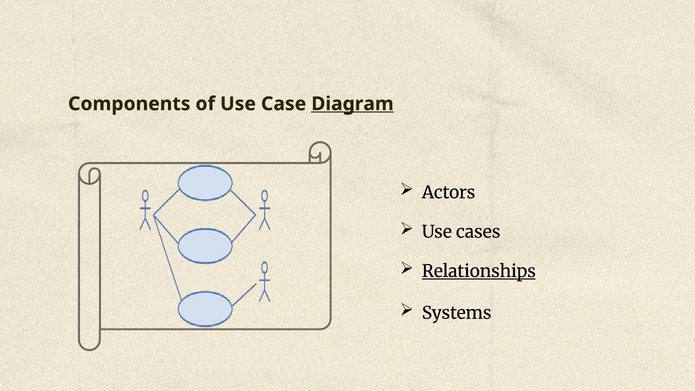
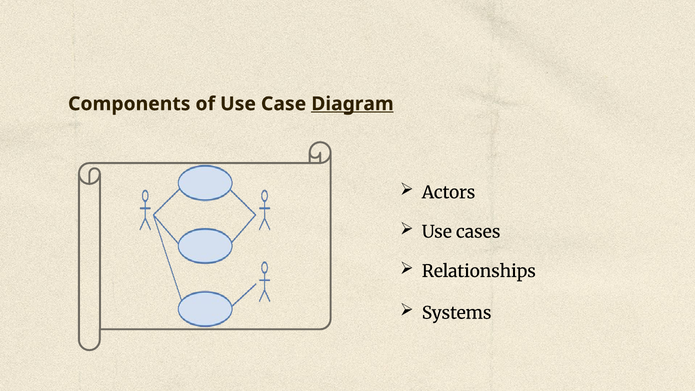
Relationships underline: present -> none
